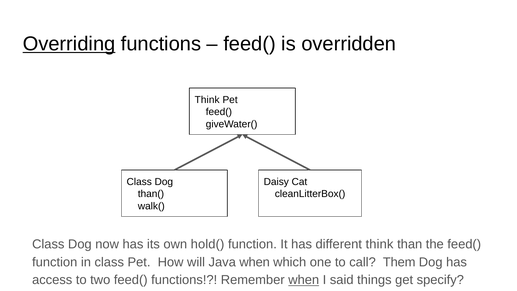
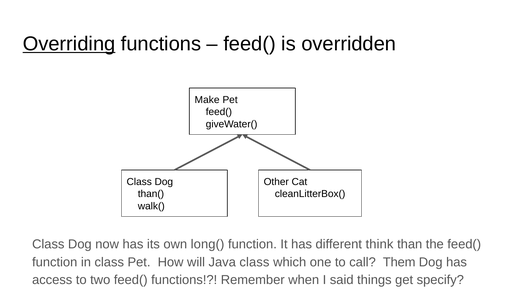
Think at (207, 100): Think -> Make
Daisy: Daisy -> Other
hold(: hold( -> long(
Java when: when -> class
when at (304, 280) underline: present -> none
